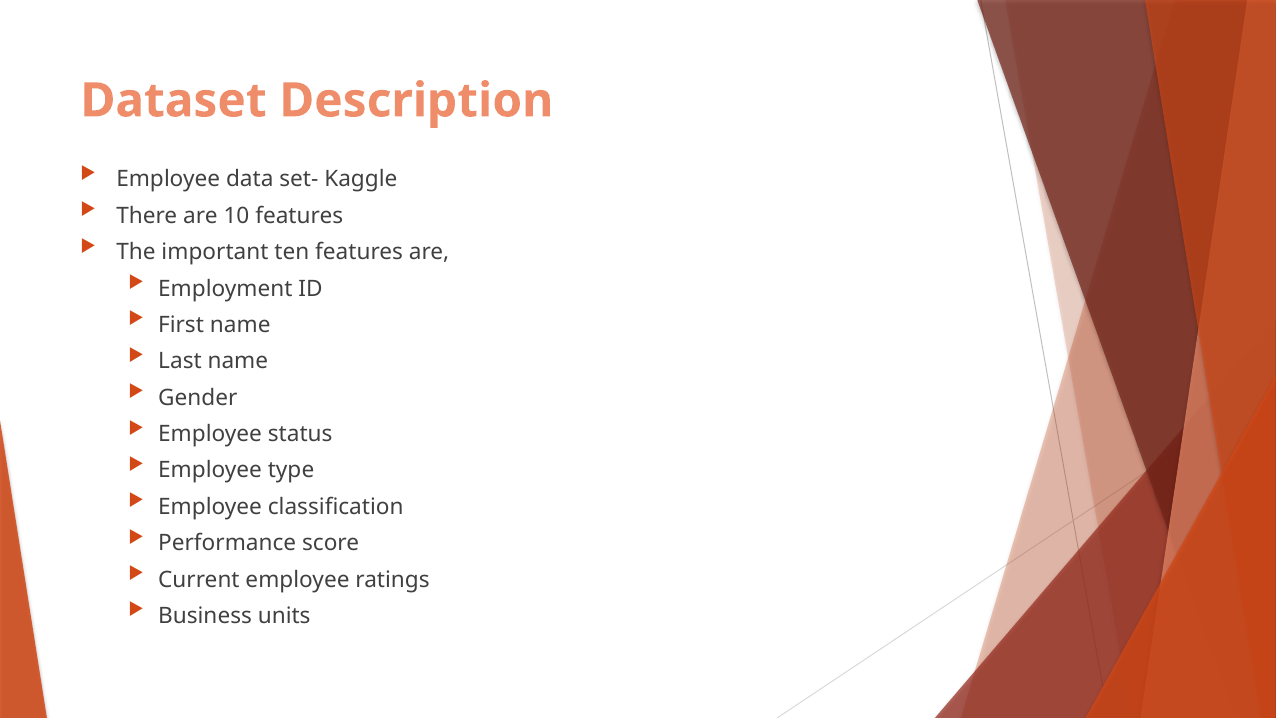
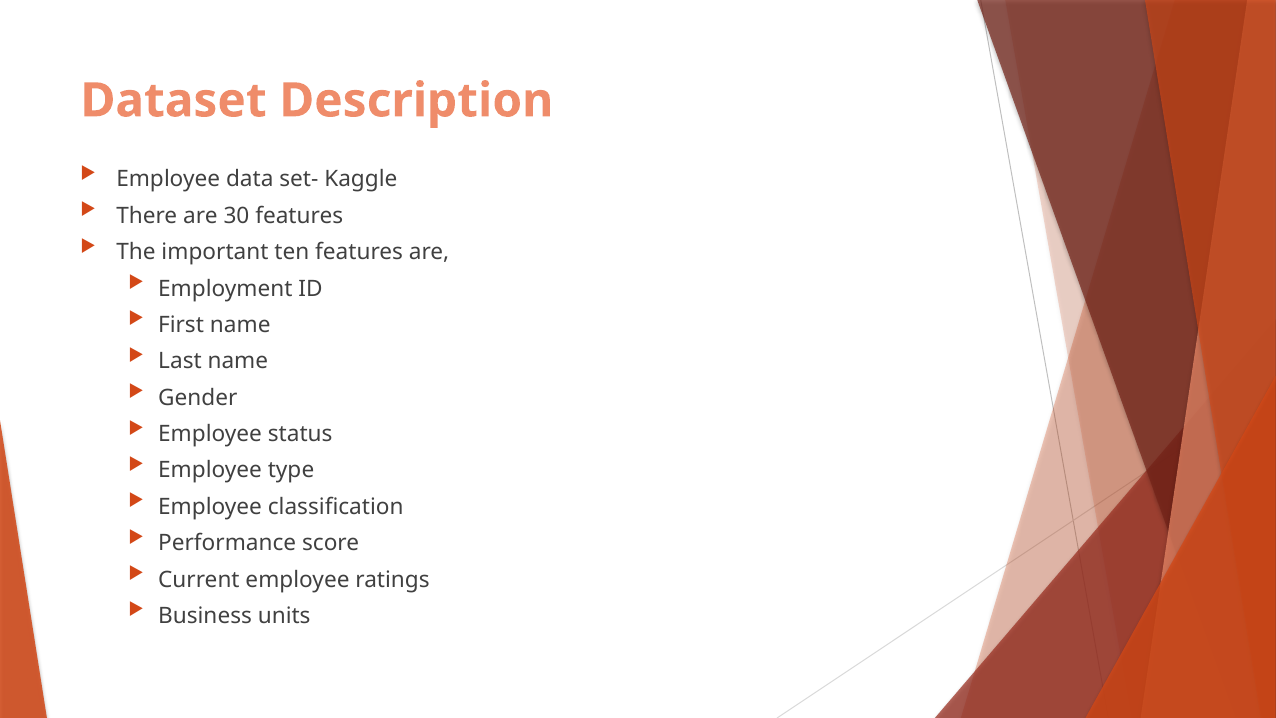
10: 10 -> 30
